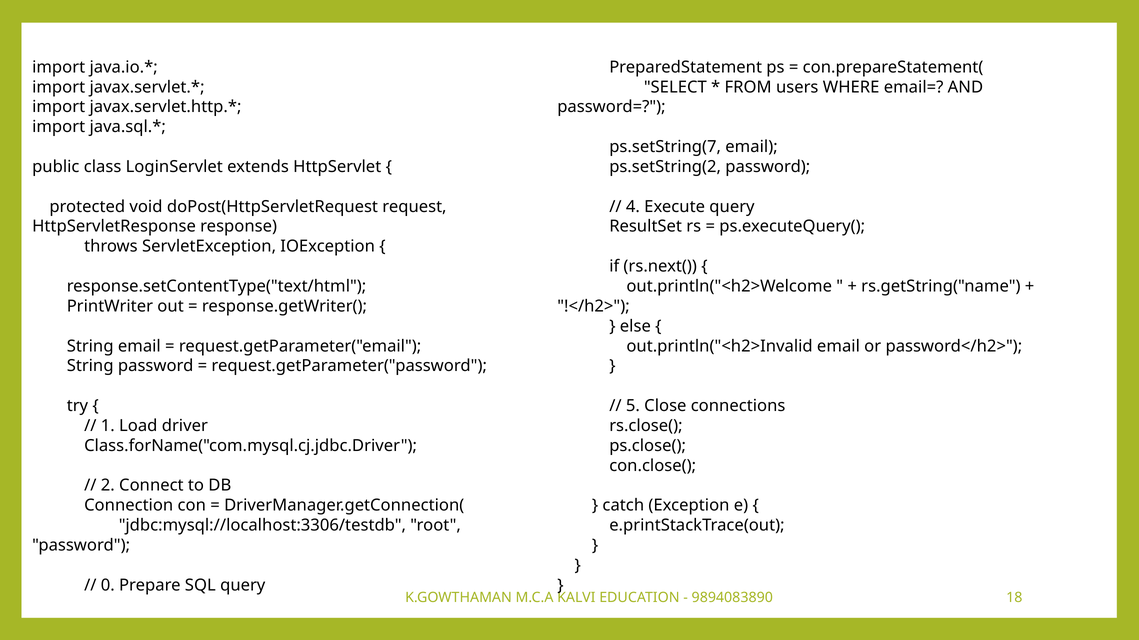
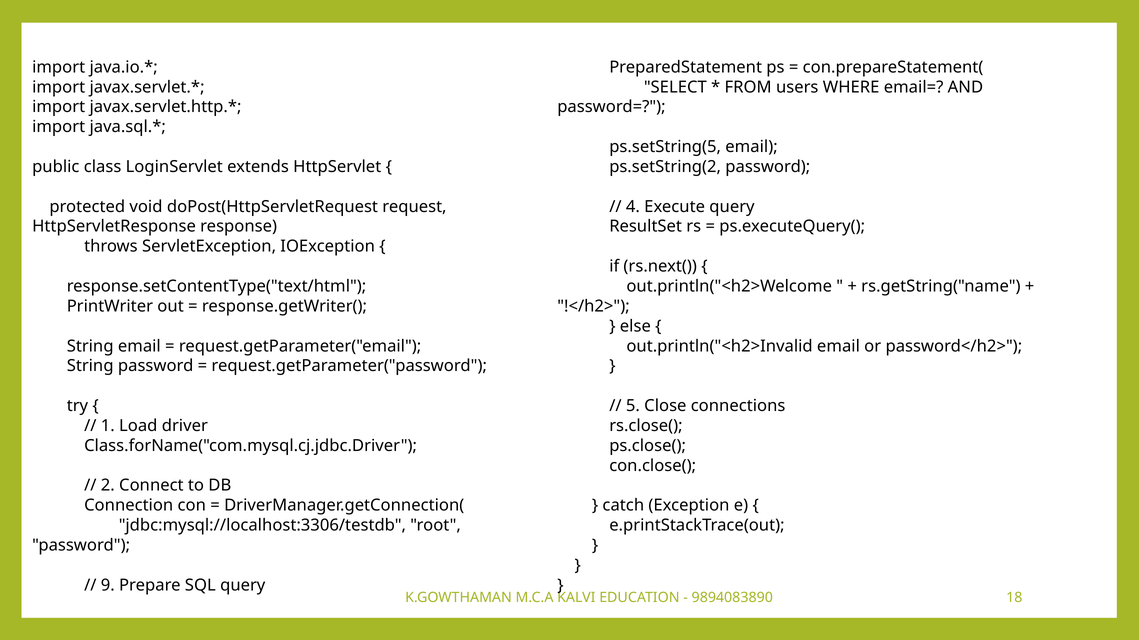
ps.setString(7: ps.setString(7 -> ps.setString(5
0: 0 -> 9
